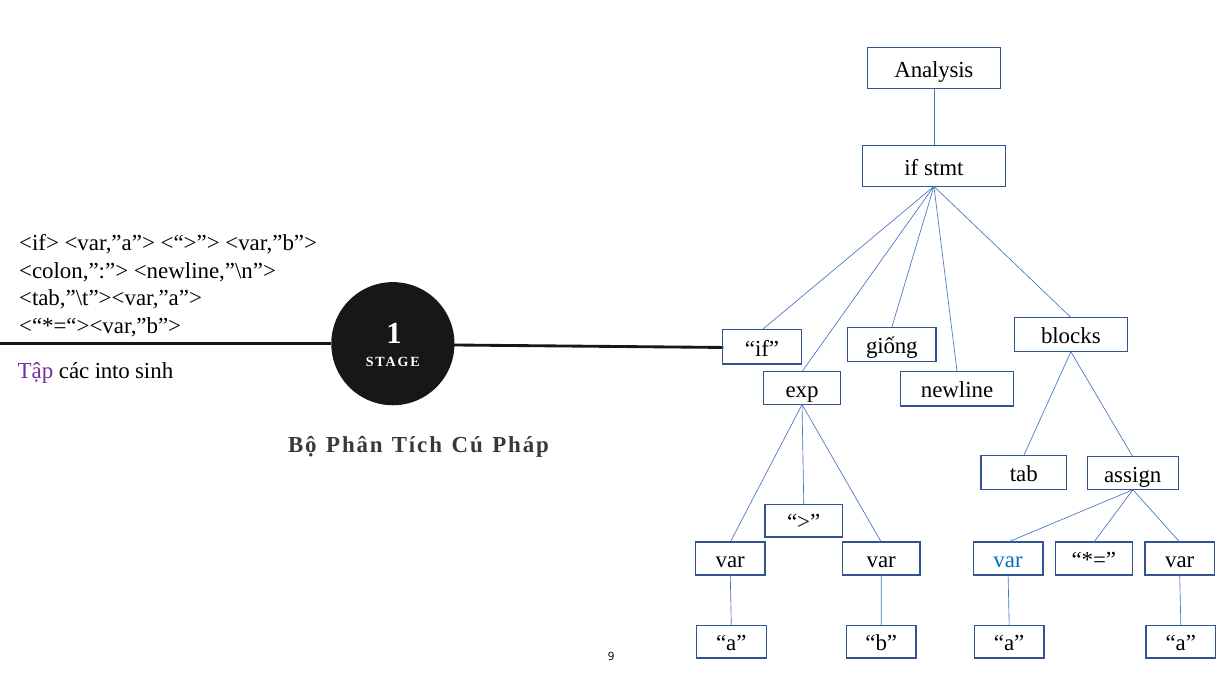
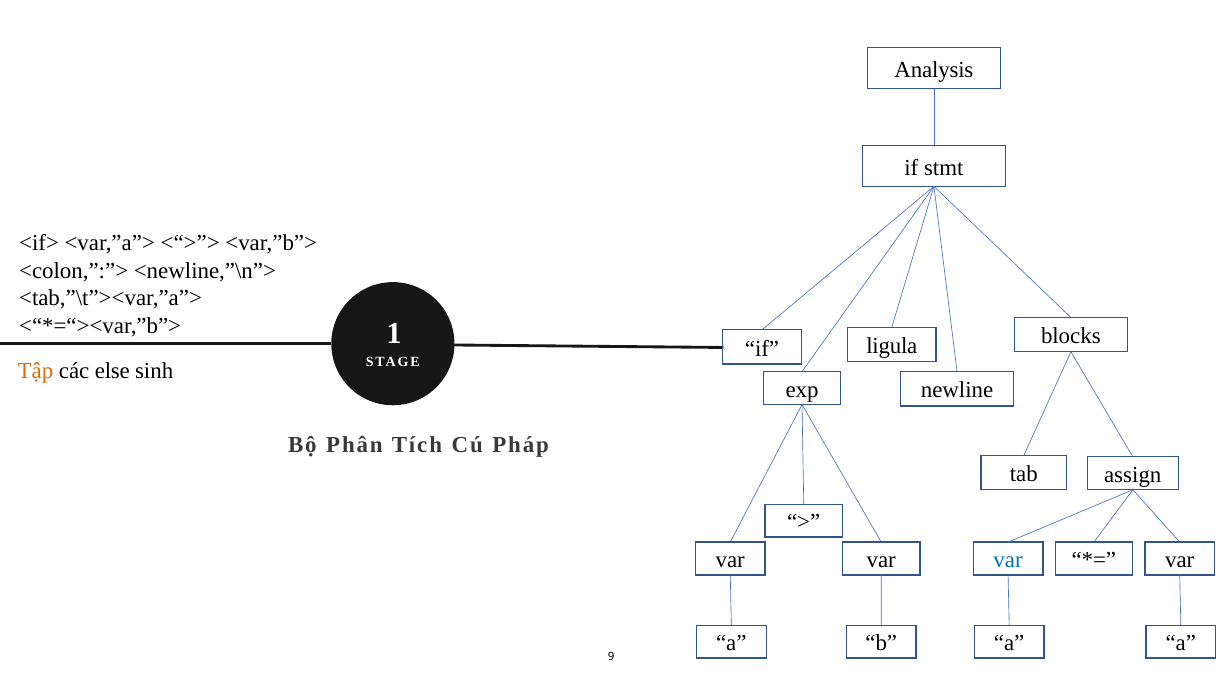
giống: giống -> ligula
Tập colour: purple -> orange
into: into -> else
